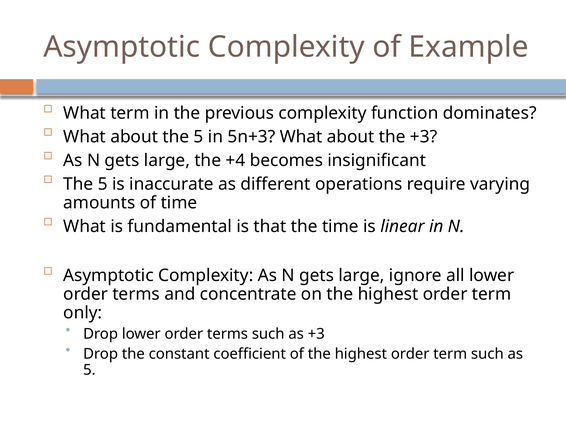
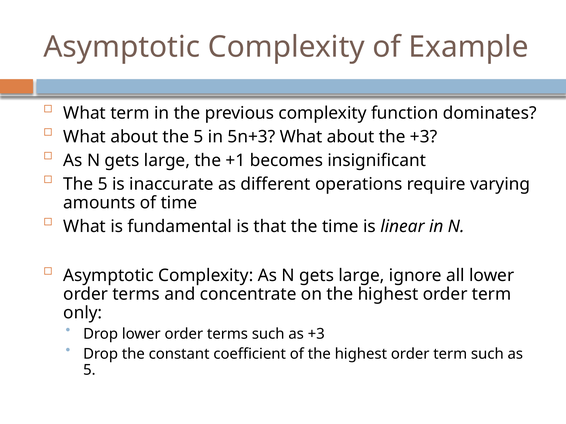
+4: +4 -> +1
